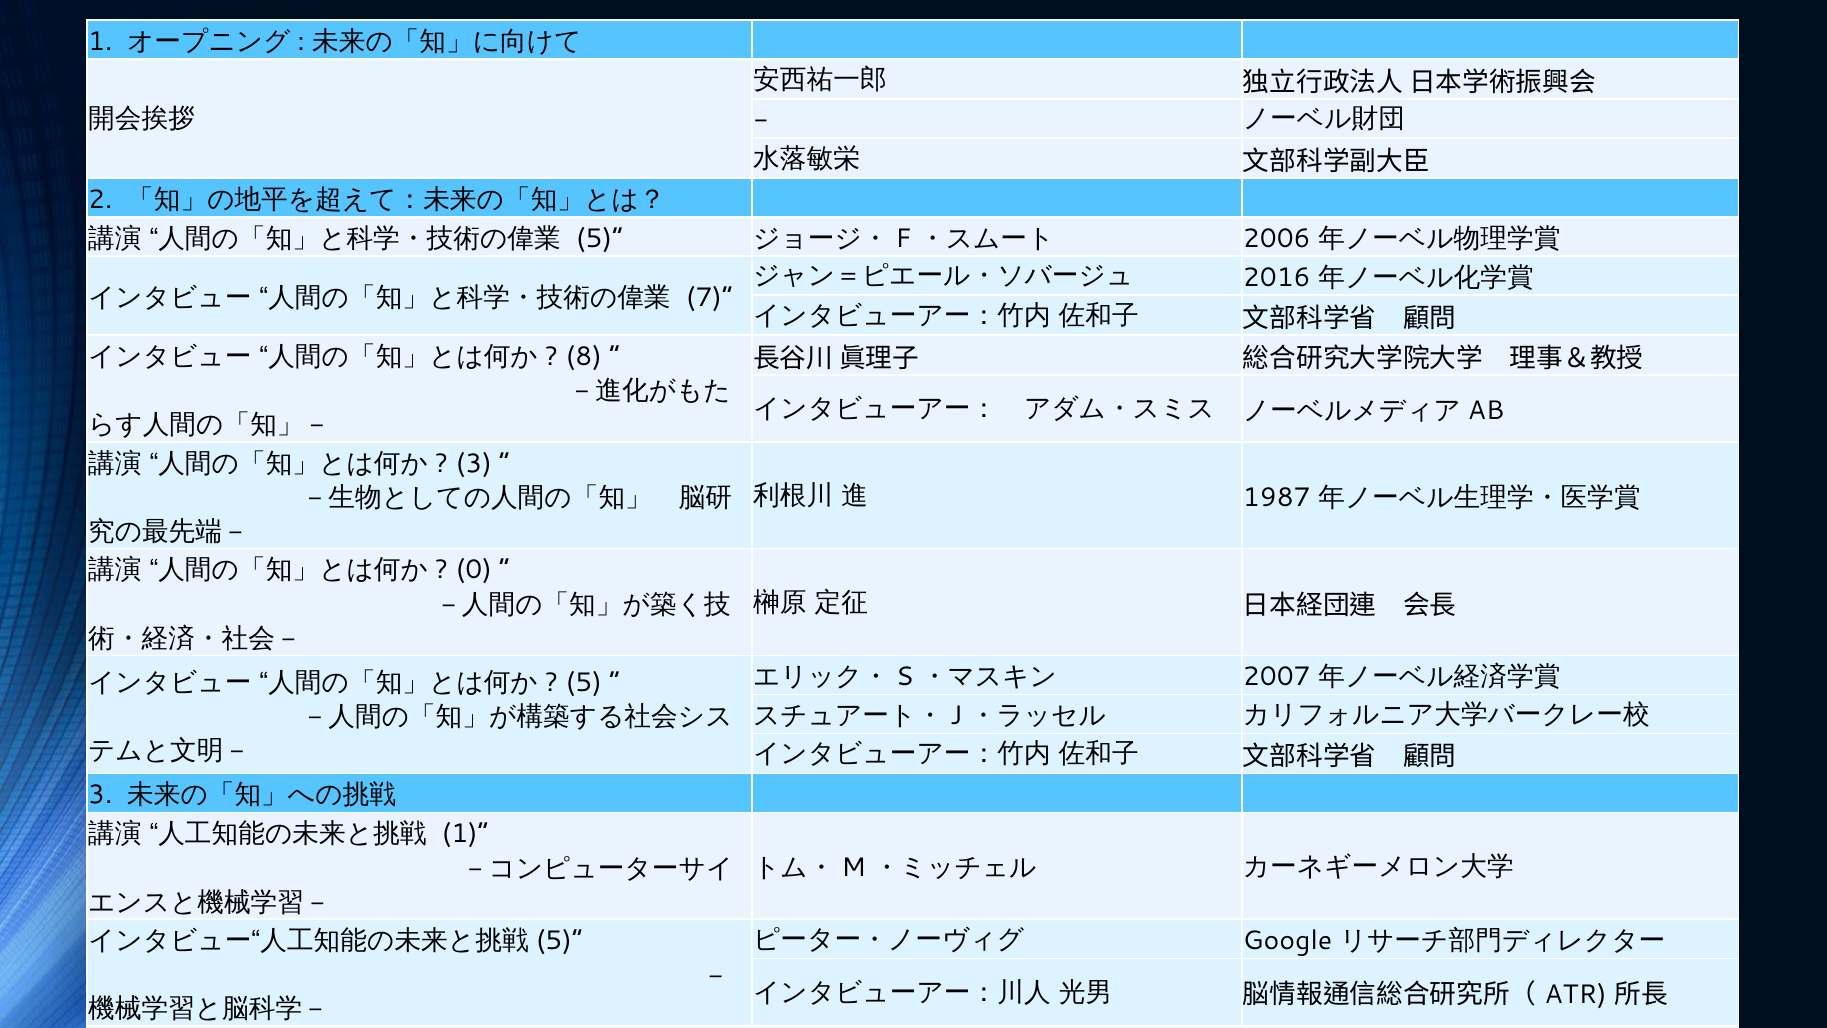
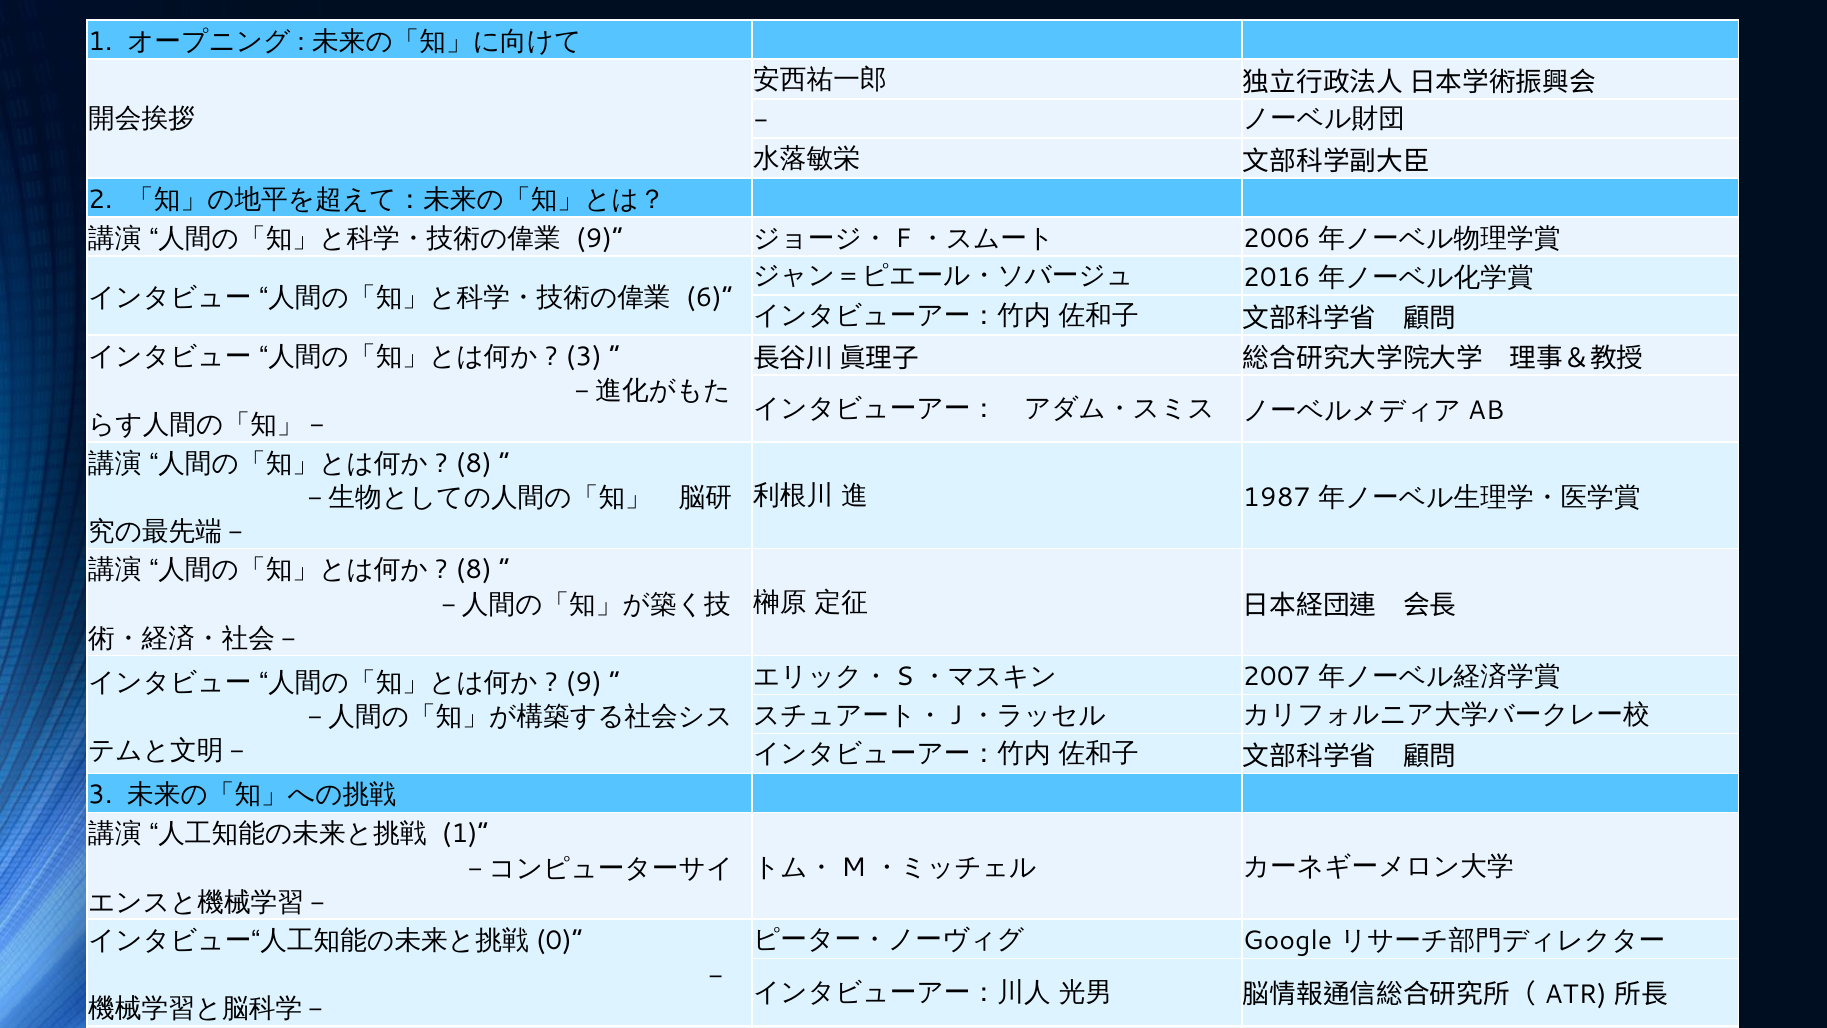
5 at (600, 239): 5 -> 9
7: 7 -> 6
8 at (584, 357): 8 -> 3
3 at (474, 463): 3 -> 8
0 at (474, 570): 0 -> 8
5 at (584, 683): 5 -> 9
5 at (559, 941): 5 -> 0
